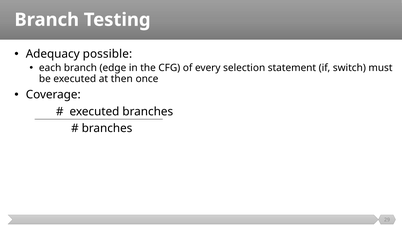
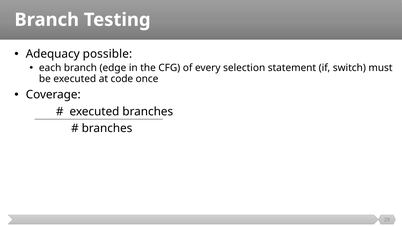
then: then -> code
